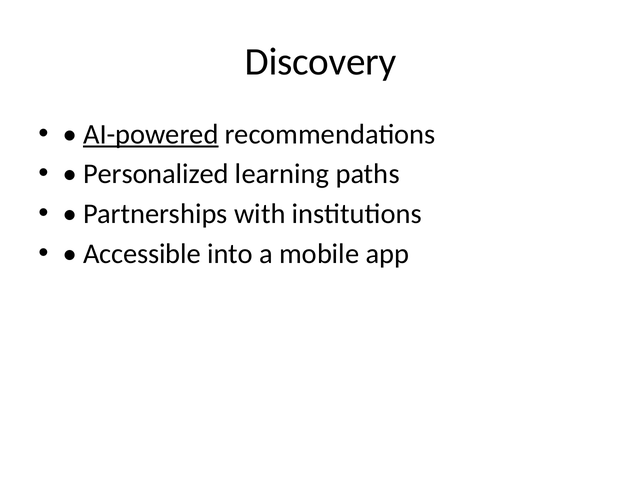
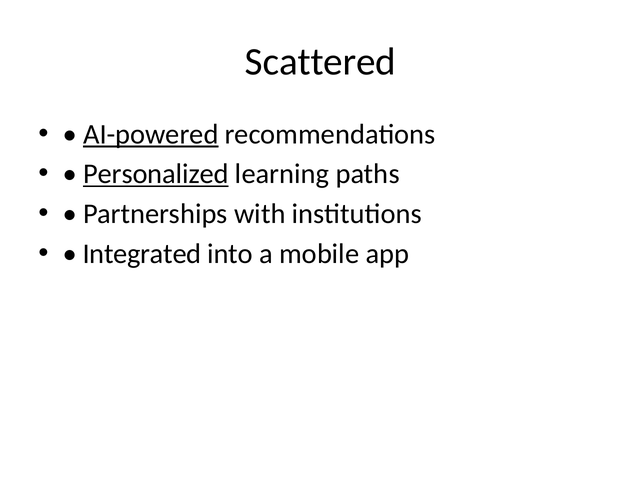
Discovery: Discovery -> Scattered
Personalized underline: none -> present
Accessible: Accessible -> Integrated
